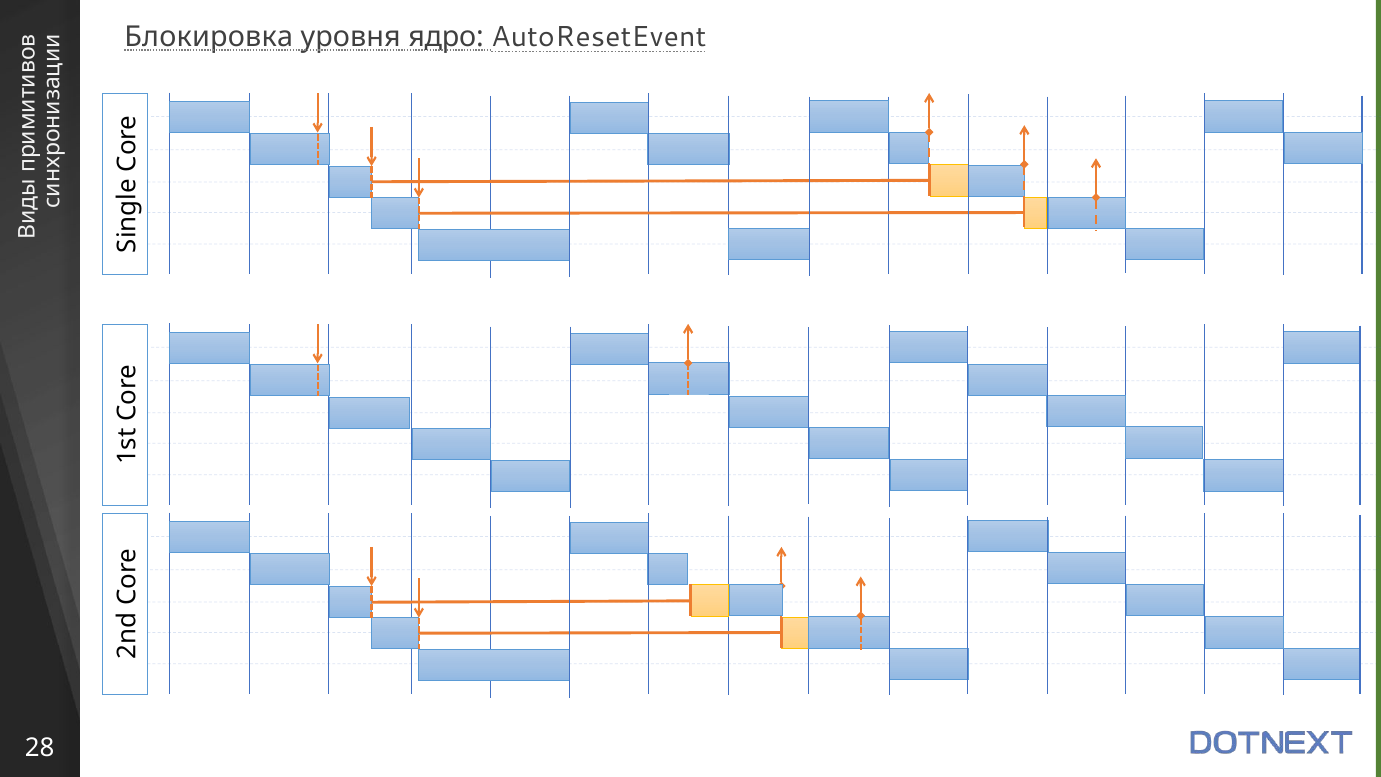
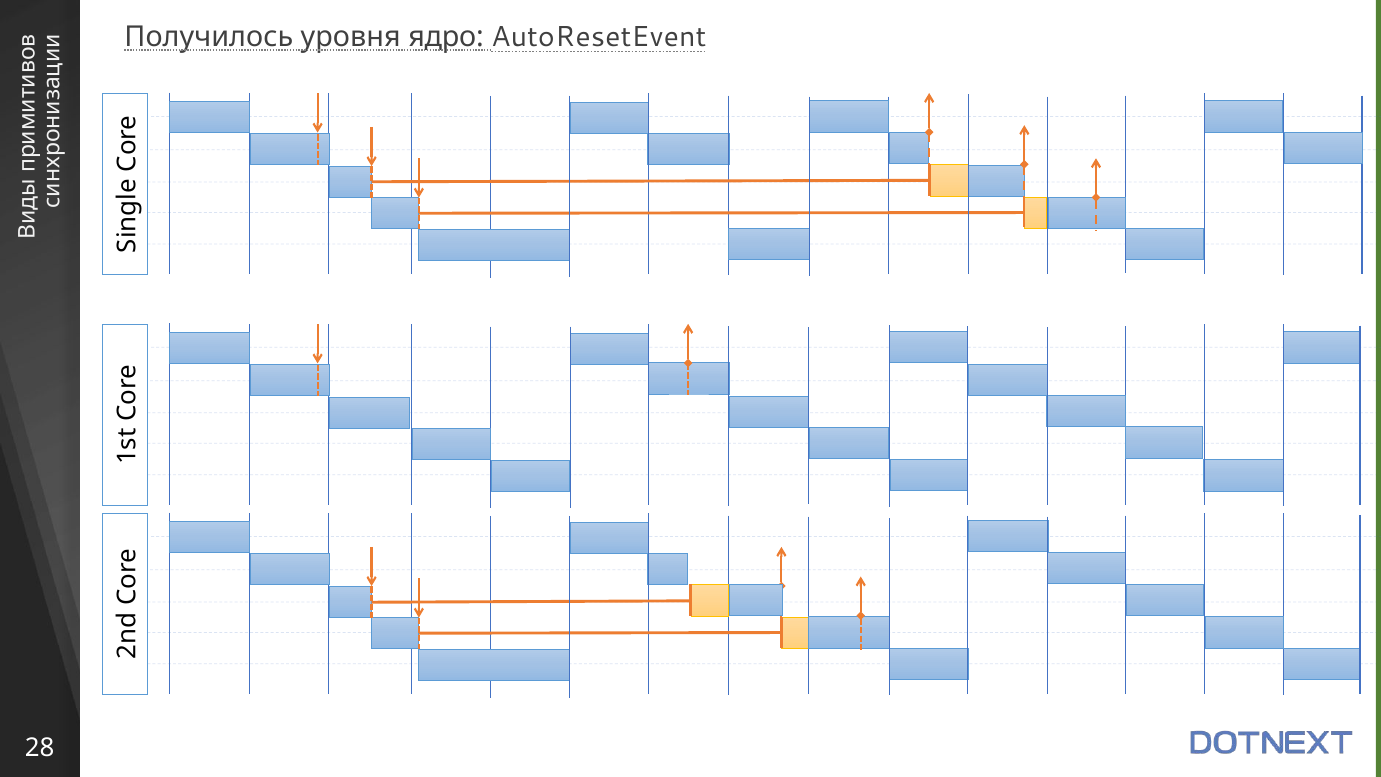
Блокировка: Блокировка -> Получилось
